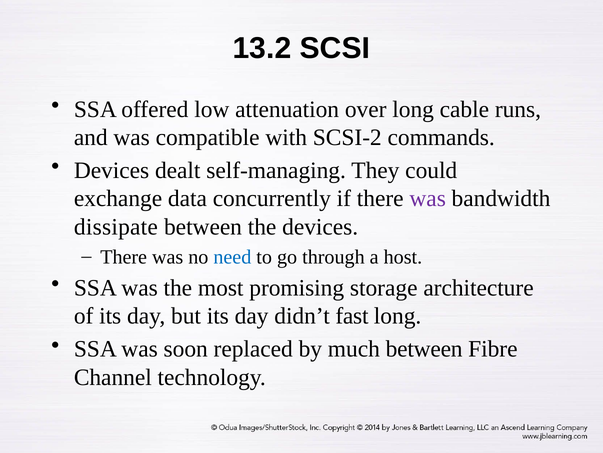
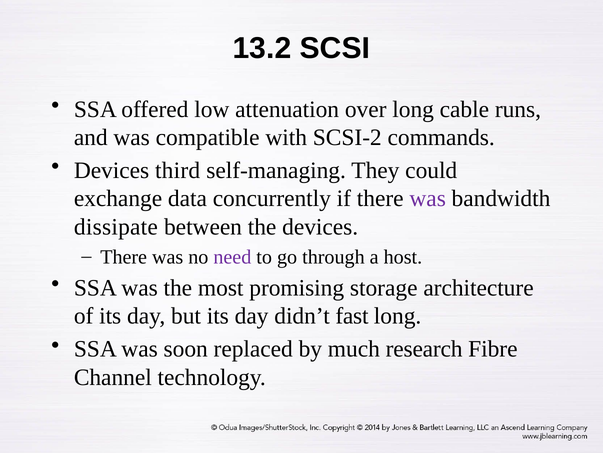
dealt: dealt -> third
need colour: blue -> purple
much between: between -> research
